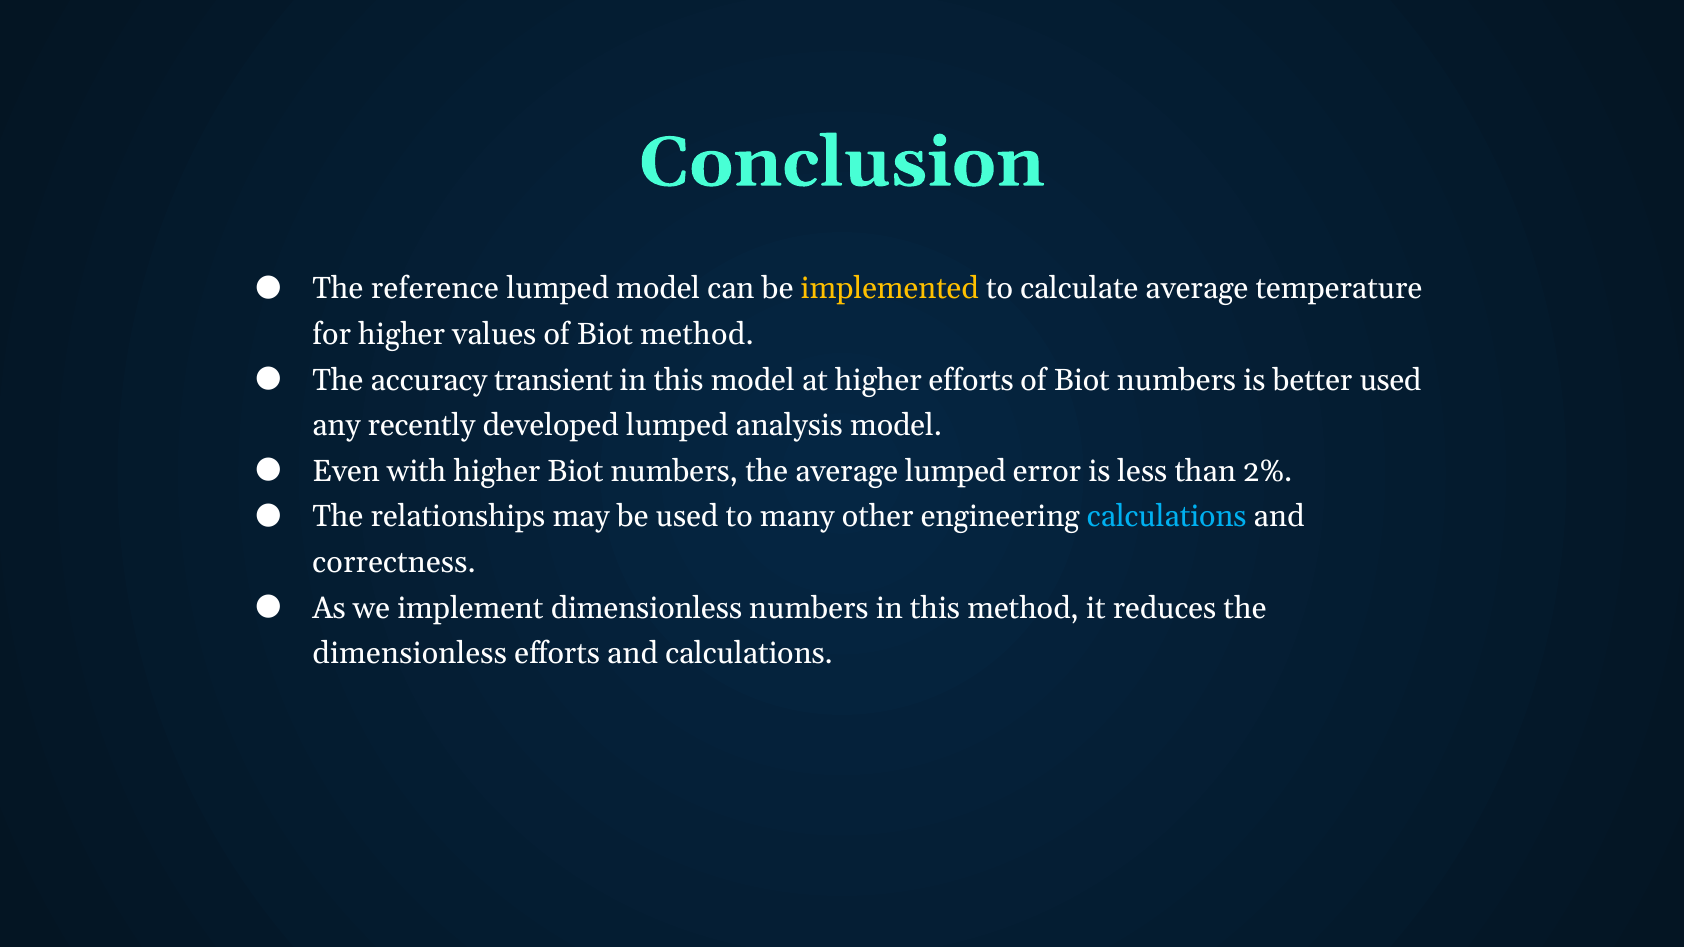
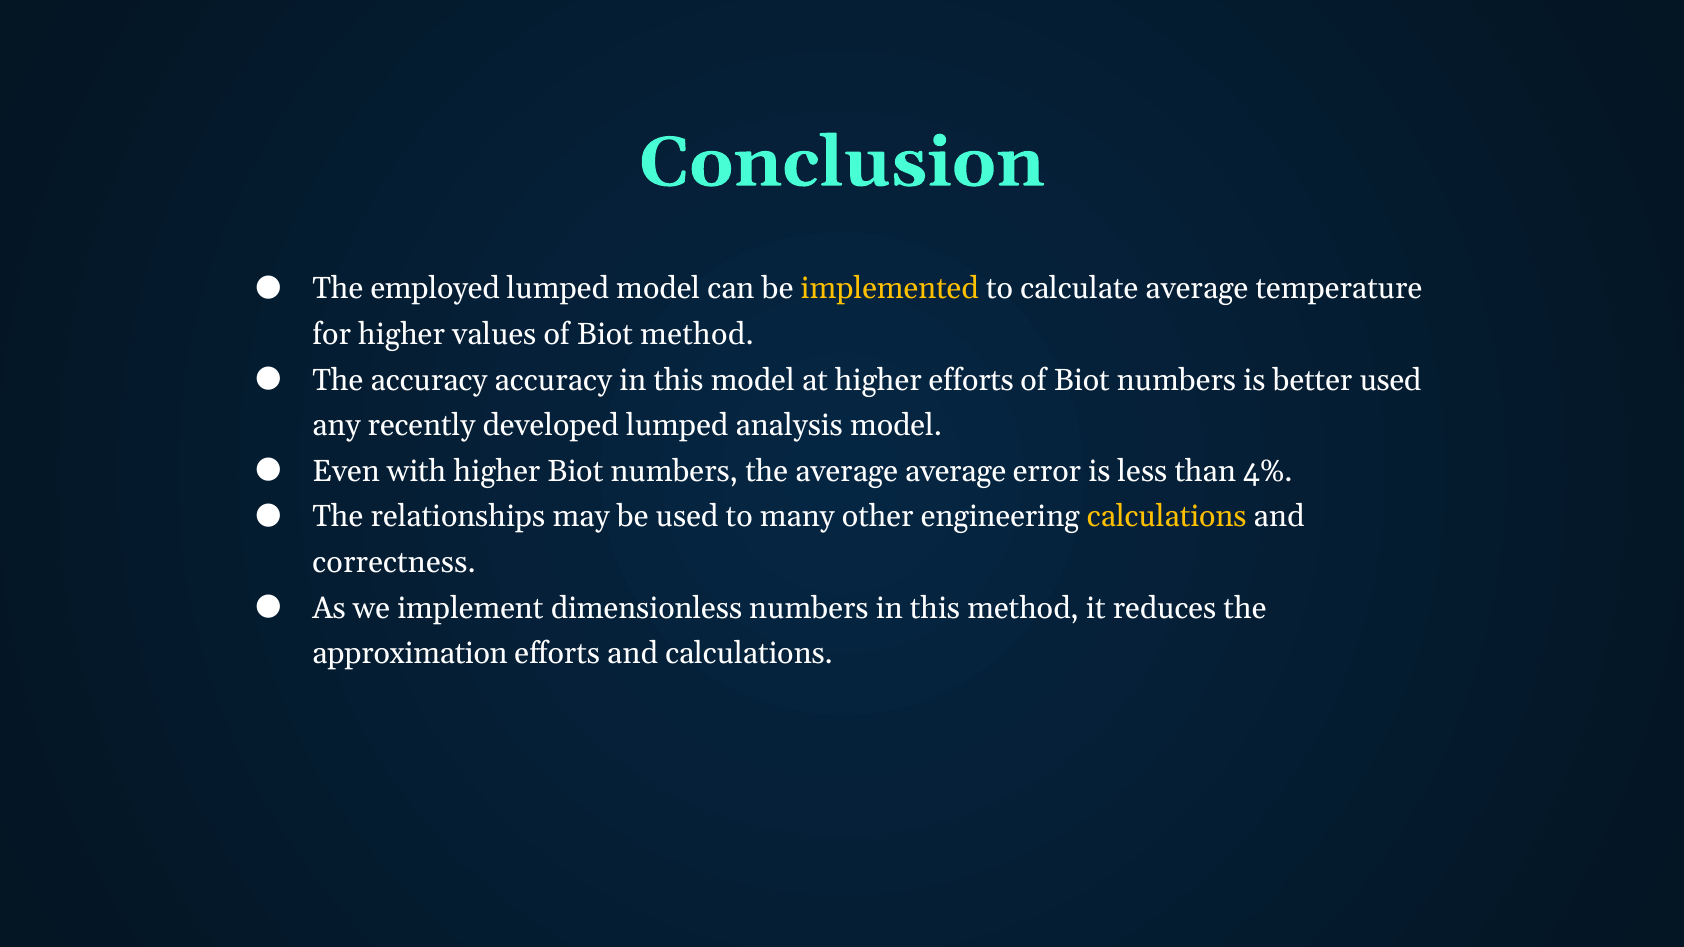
reference: reference -> employed
accuracy transient: transient -> accuracy
average lumped: lumped -> average
2%: 2% -> 4%
calculations at (1167, 517) colour: light blue -> yellow
dimensionless at (410, 654): dimensionless -> approximation
